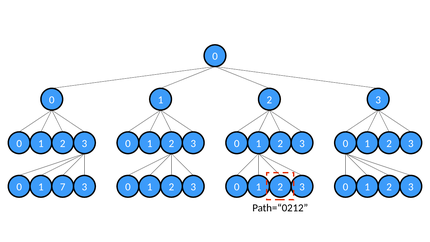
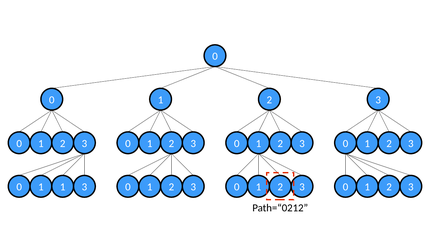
1 7: 7 -> 1
